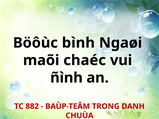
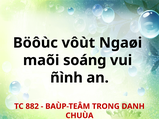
bình: bình -> vôùt
chaéc: chaéc -> soáng
